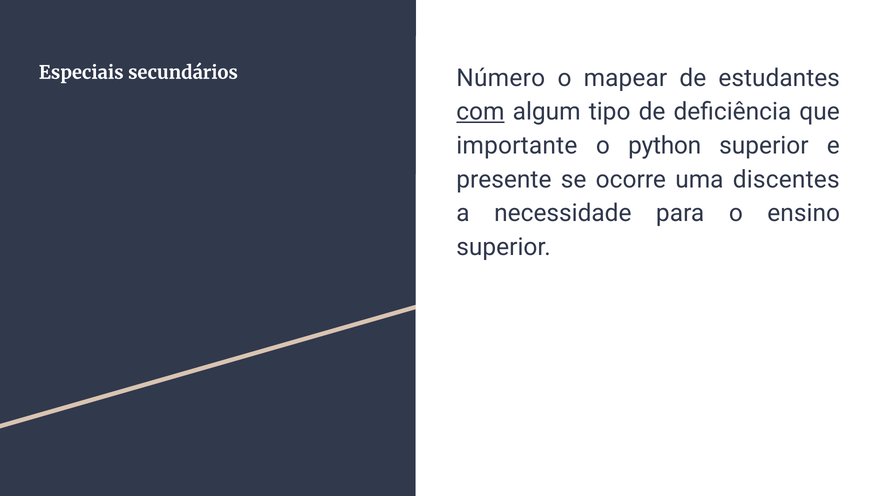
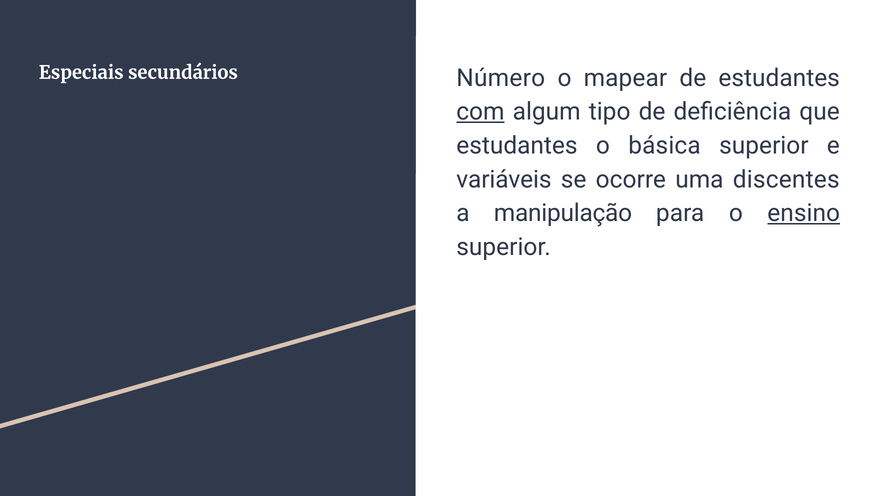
importante at (517, 146): importante -> estudantes
python: python -> básica
presente: presente -> variáveis
necessidade: necessidade -> manipulação
ensino underline: none -> present
